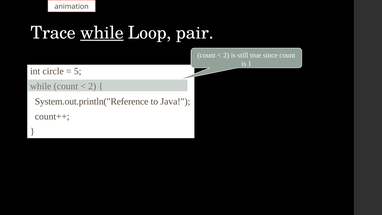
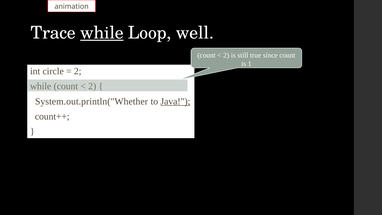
pair: pair -> well
5 at (78, 71): 5 -> 2
System.out.println("Reference: System.out.println("Reference -> System.out.println("Whether
Java underline: none -> present
